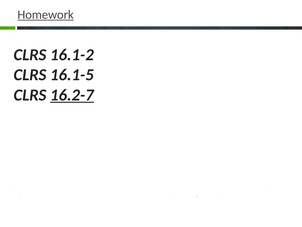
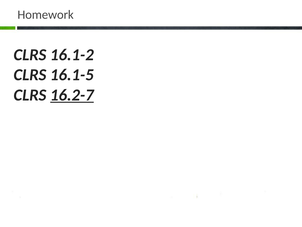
Homework underline: present -> none
